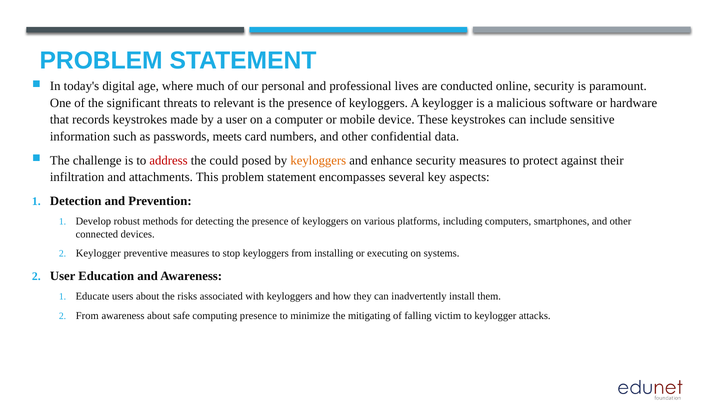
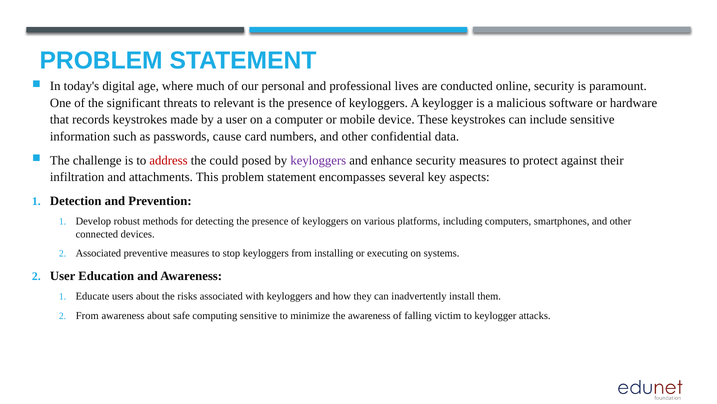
meets: meets -> cause
keyloggers at (318, 160) colour: orange -> purple
Keylogger at (98, 253): Keylogger -> Associated
computing presence: presence -> sensitive
the mitigating: mitigating -> awareness
